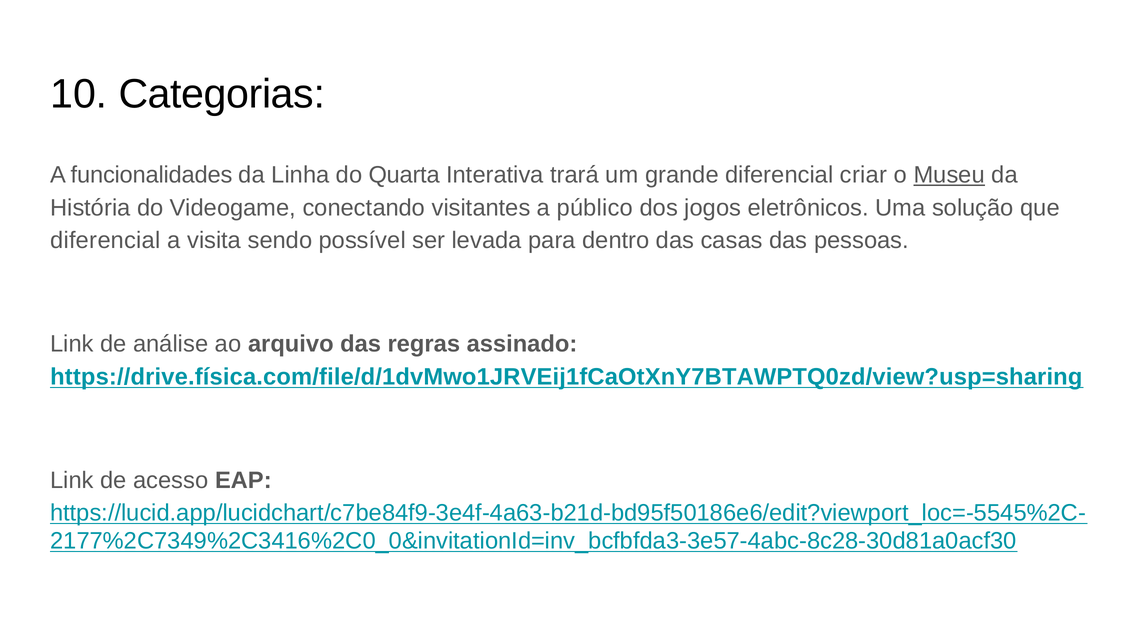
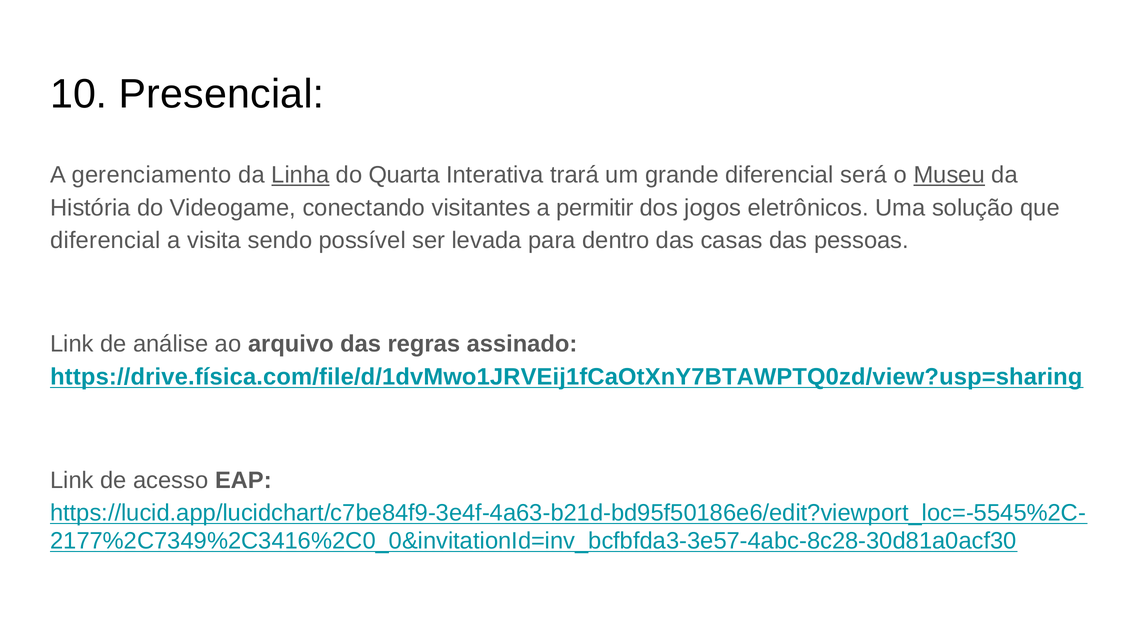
Categorias: Categorias -> Presencial
funcionalidades: funcionalidades -> gerenciamento
Linha underline: none -> present
criar: criar -> será
público: público -> permitir
